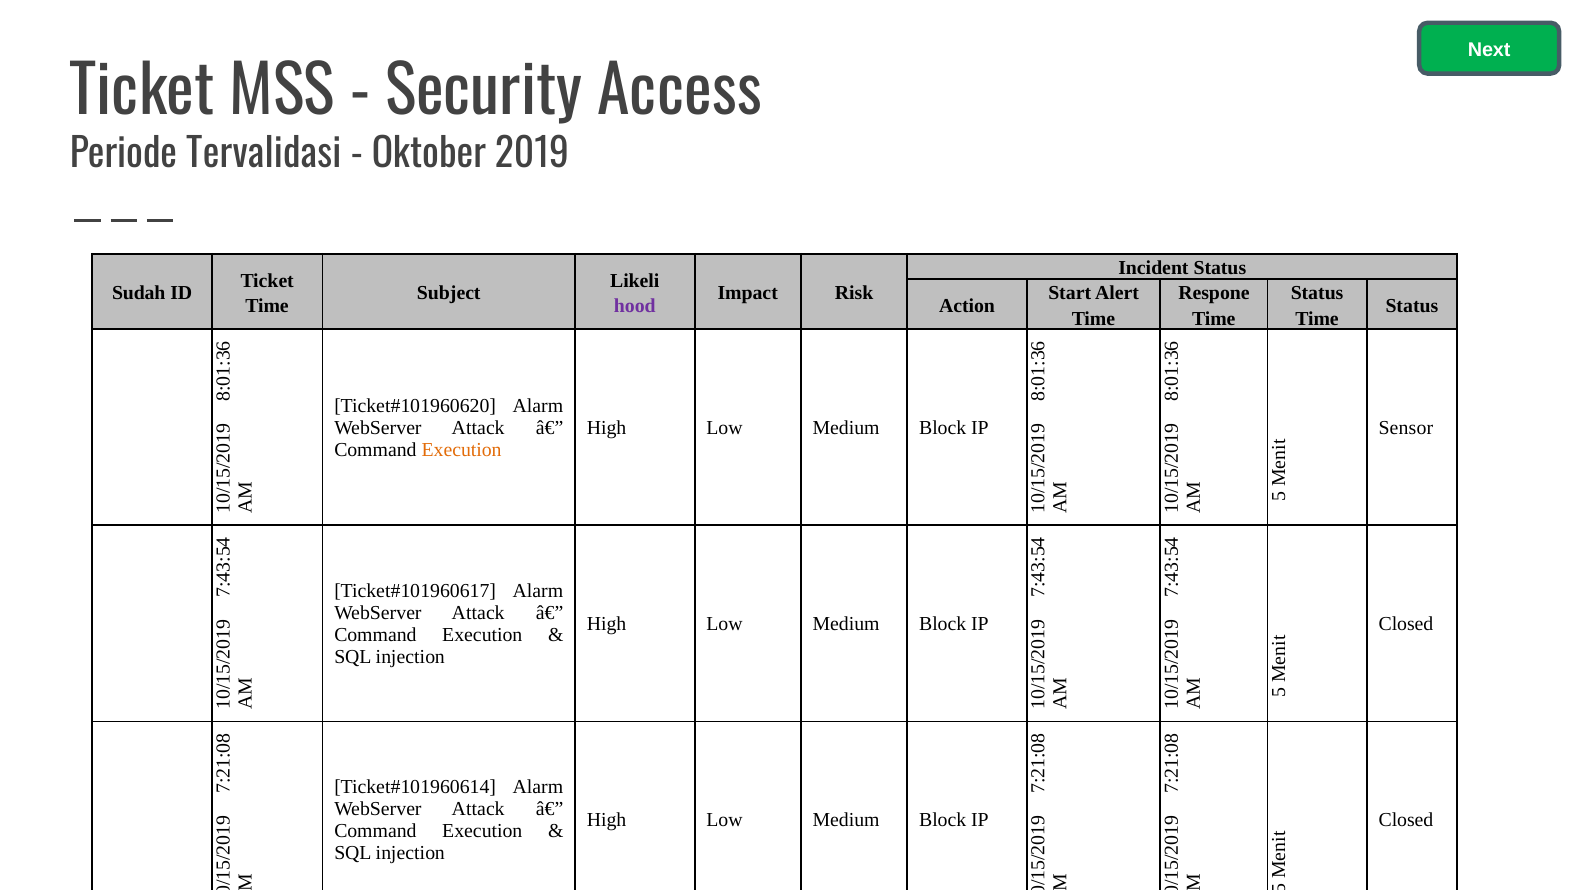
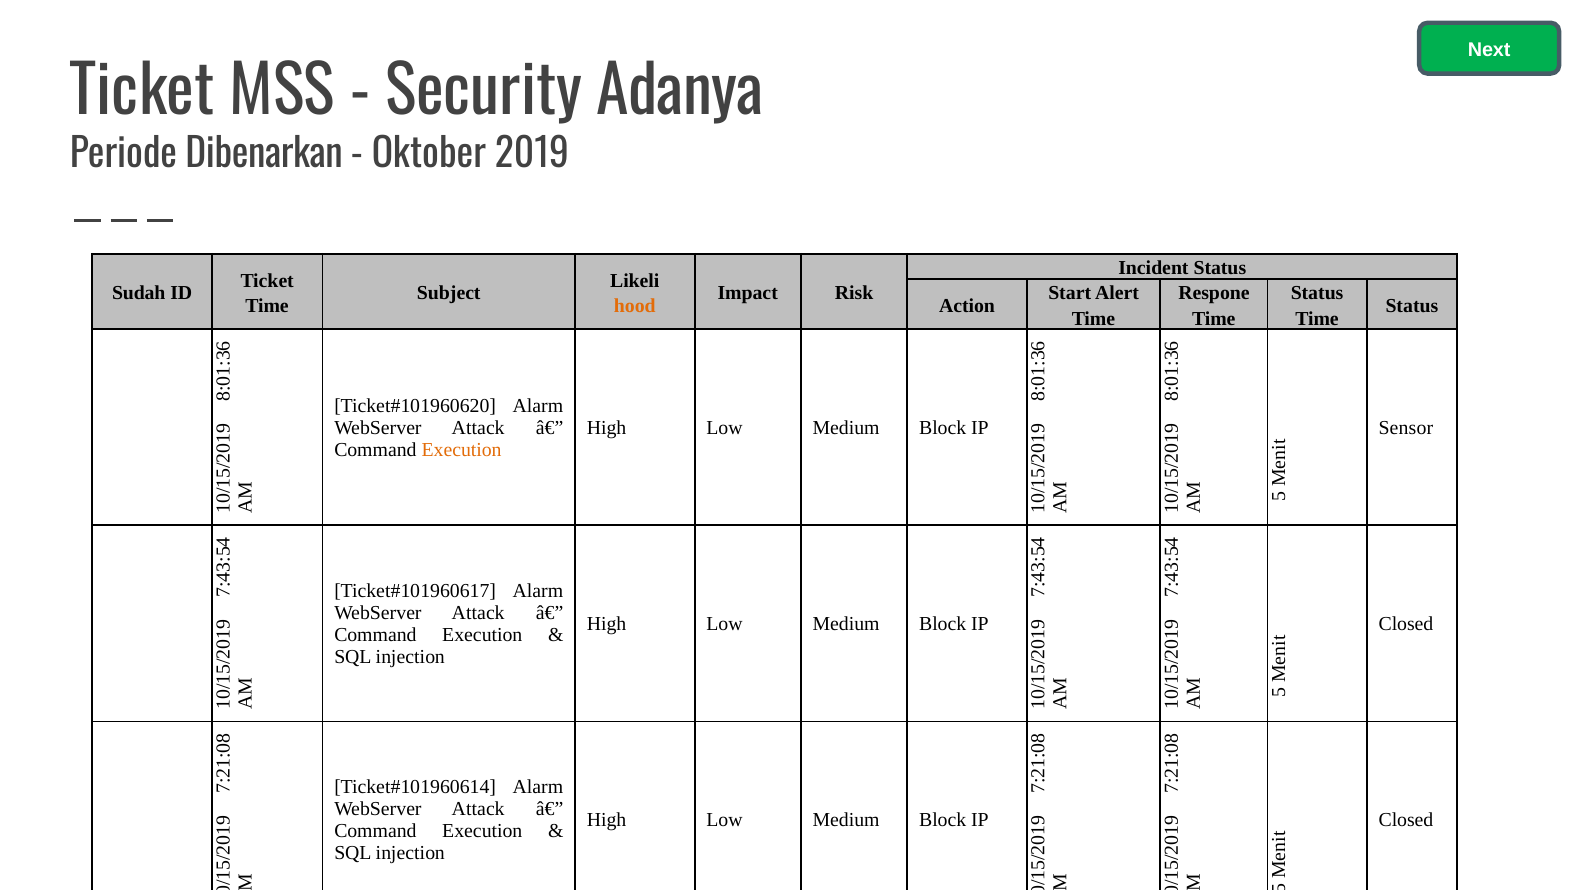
Access: Access -> Adanya
Tervalidasi: Tervalidasi -> Dibenarkan
hood colour: purple -> orange
